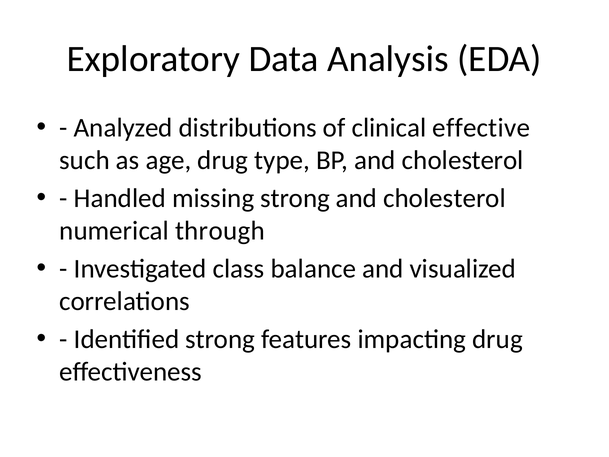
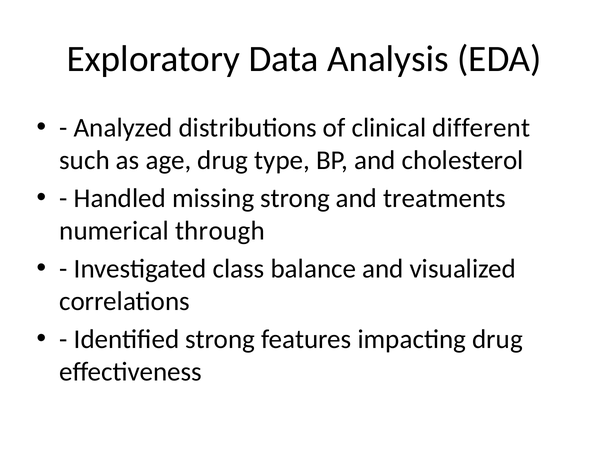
effective: effective -> different
cholesterol at (445, 198): cholesterol -> treatments
